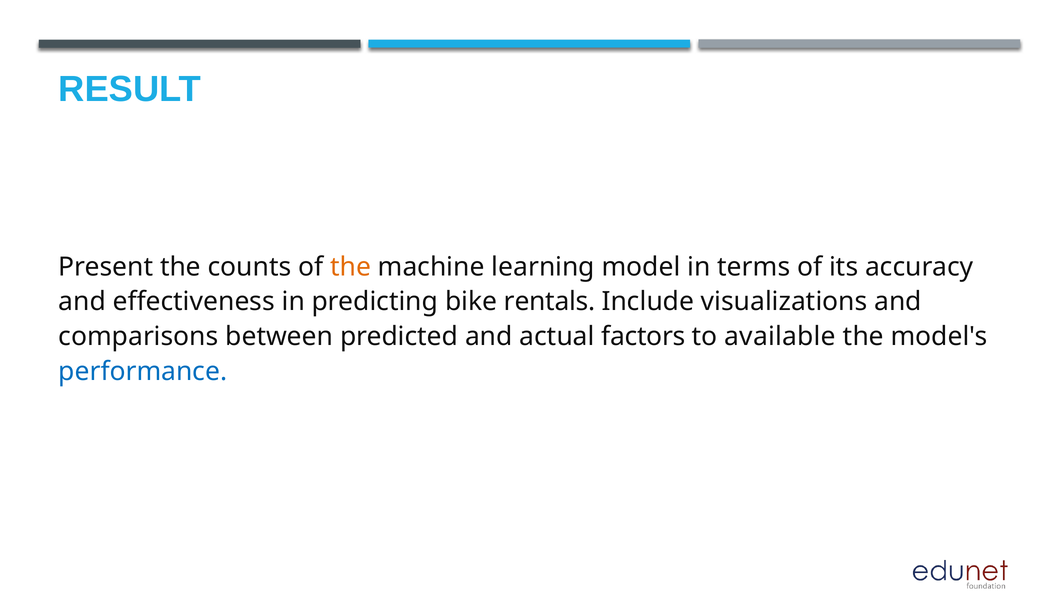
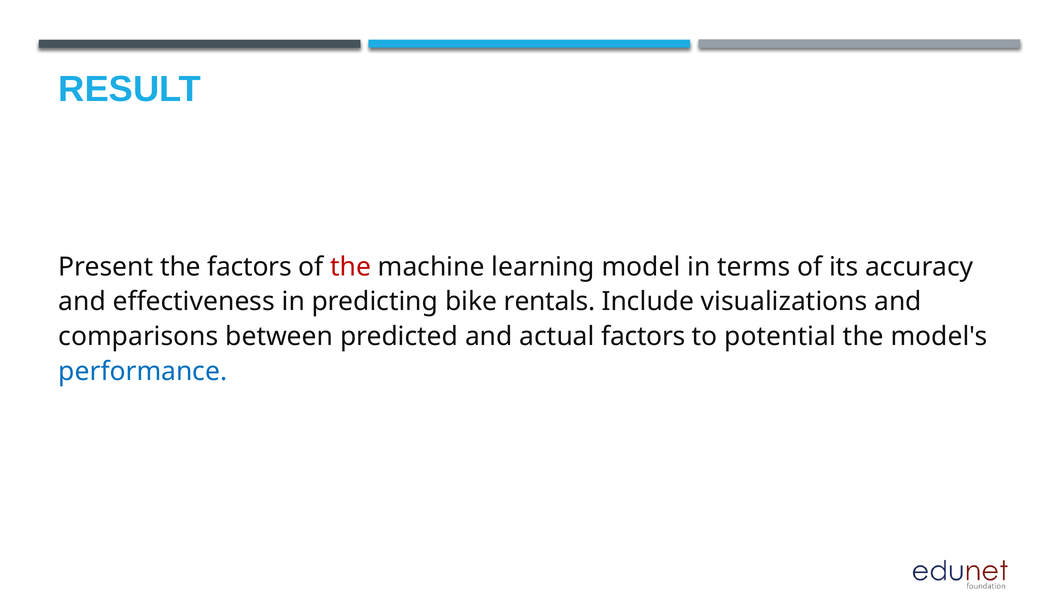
the counts: counts -> factors
the at (351, 267) colour: orange -> red
available: available -> potential
